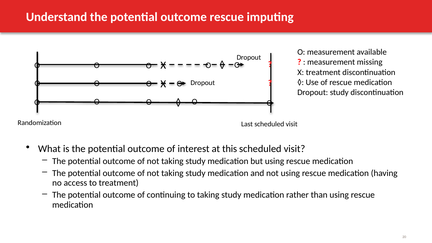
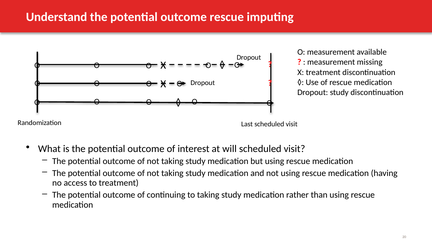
this: this -> will
